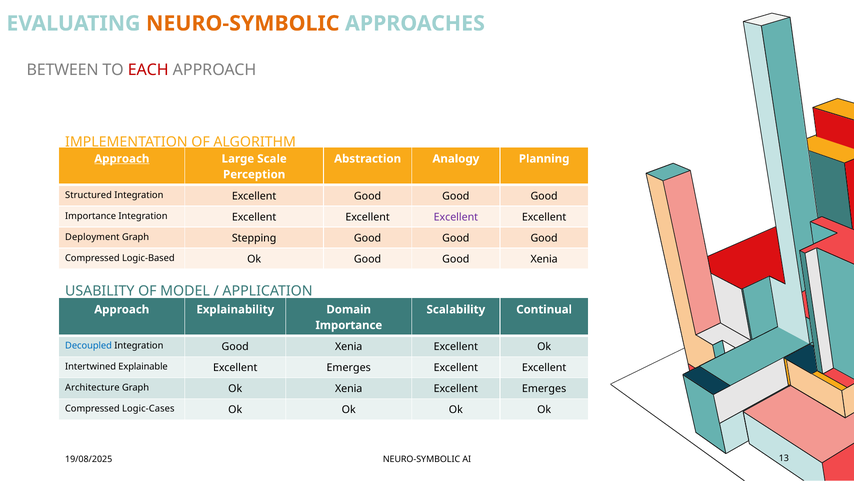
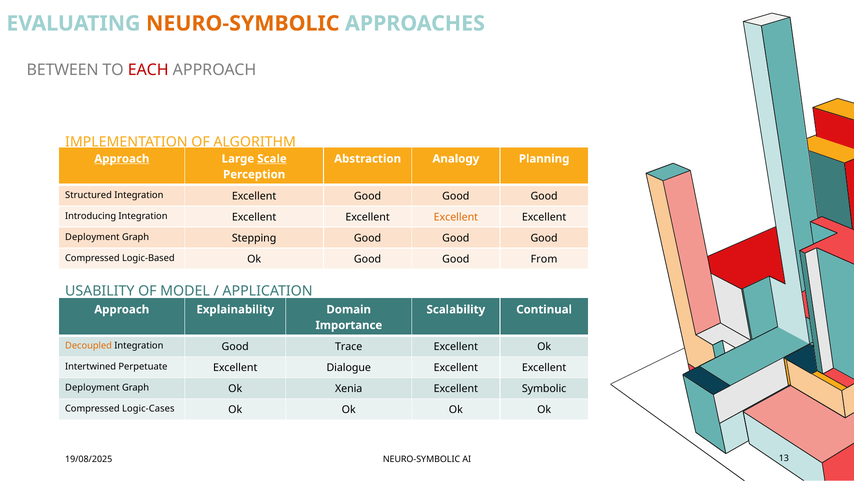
Scale underline: none -> present
Importance at (91, 216): Importance -> Introducing
Excellent at (456, 217) colour: purple -> orange
Good Good Xenia: Xenia -> From
Decoupled colour: blue -> orange
Integration Good Xenia: Xenia -> Trace
Explainable: Explainable -> Perpetuate
Emerges at (349, 367): Emerges -> Dialogue
Architecture at (92, 387): Architecture -> Deployment
Emerges at (544, 388): Emerges -> Symbolic
